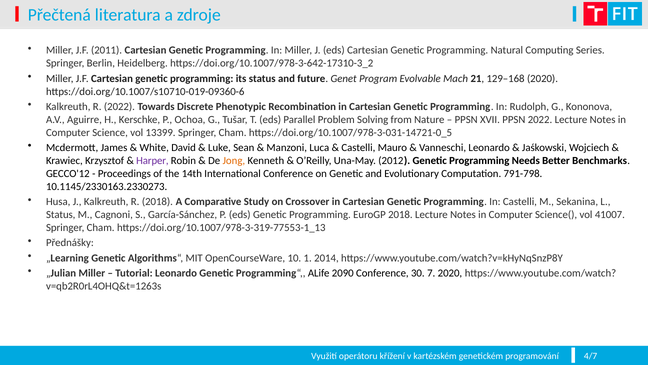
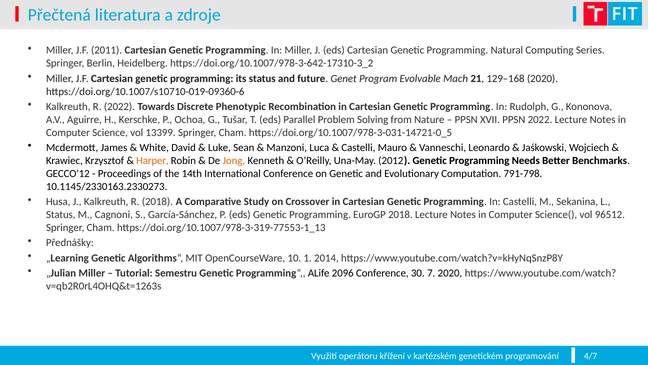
Harper colour: purple -> orange
41007: 41007 -> 96512
Tutorial Leonardo: Leonardo -> Semestru
2090: 2090 -> 2096
